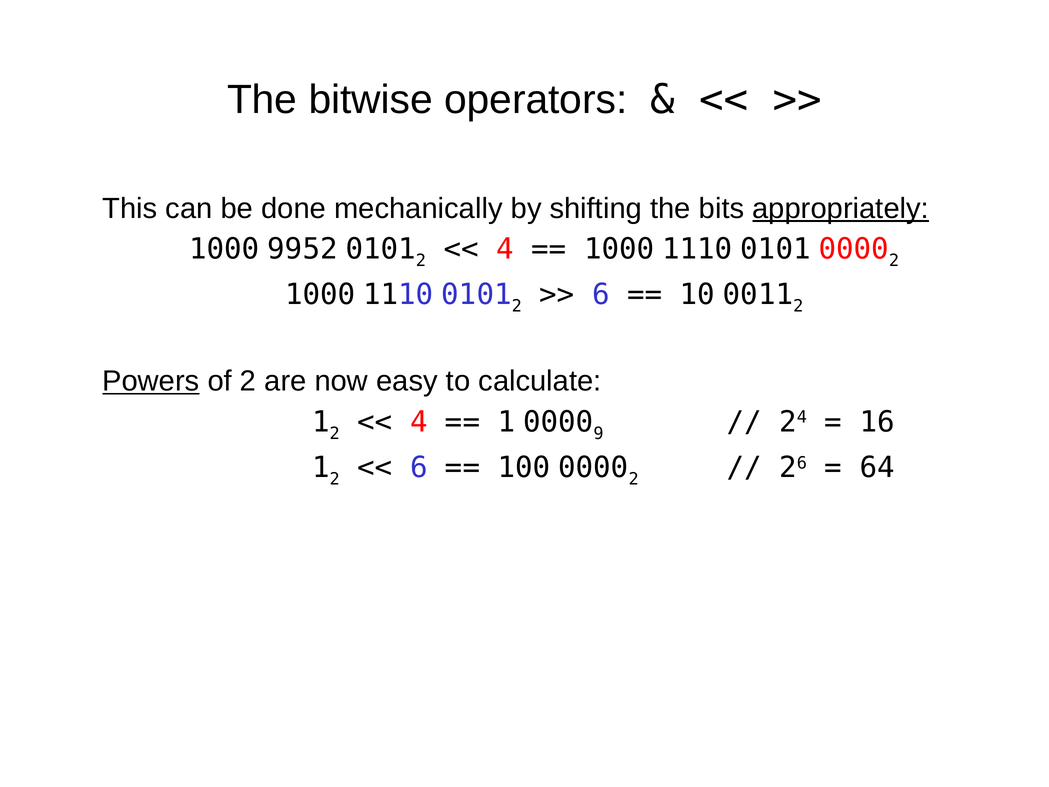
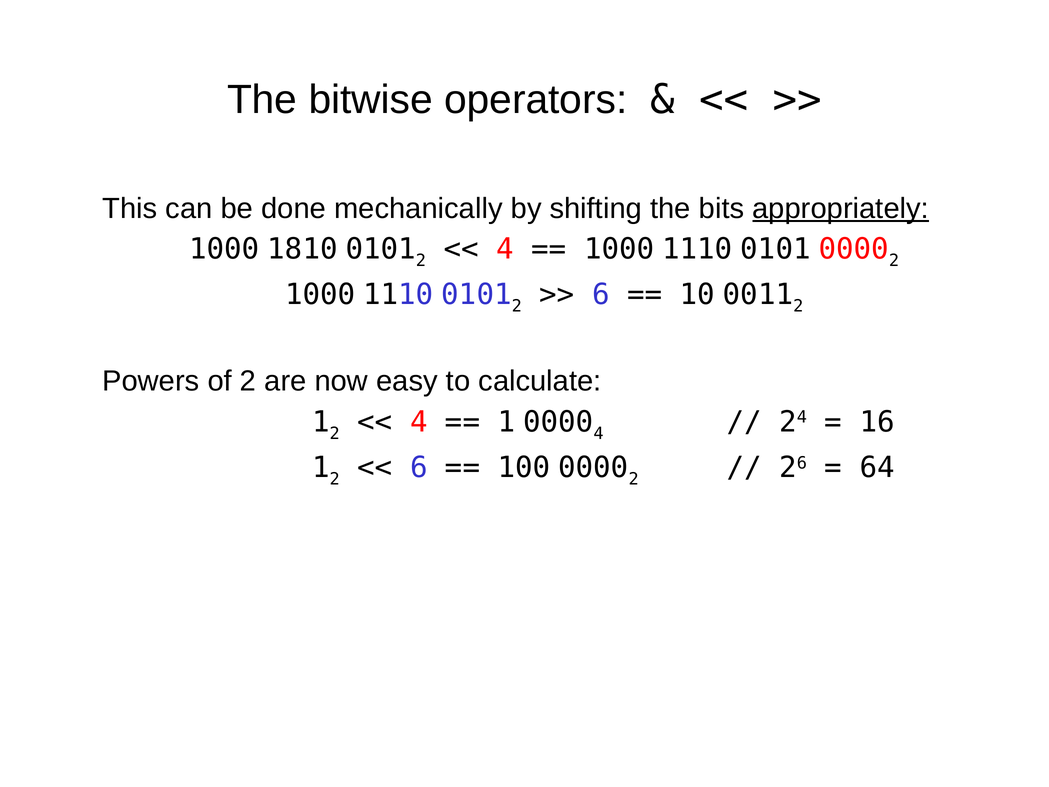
9952: 9952 -> 1810
Powers underline: present -> none
9 at (599, 433): 9 -> 4
